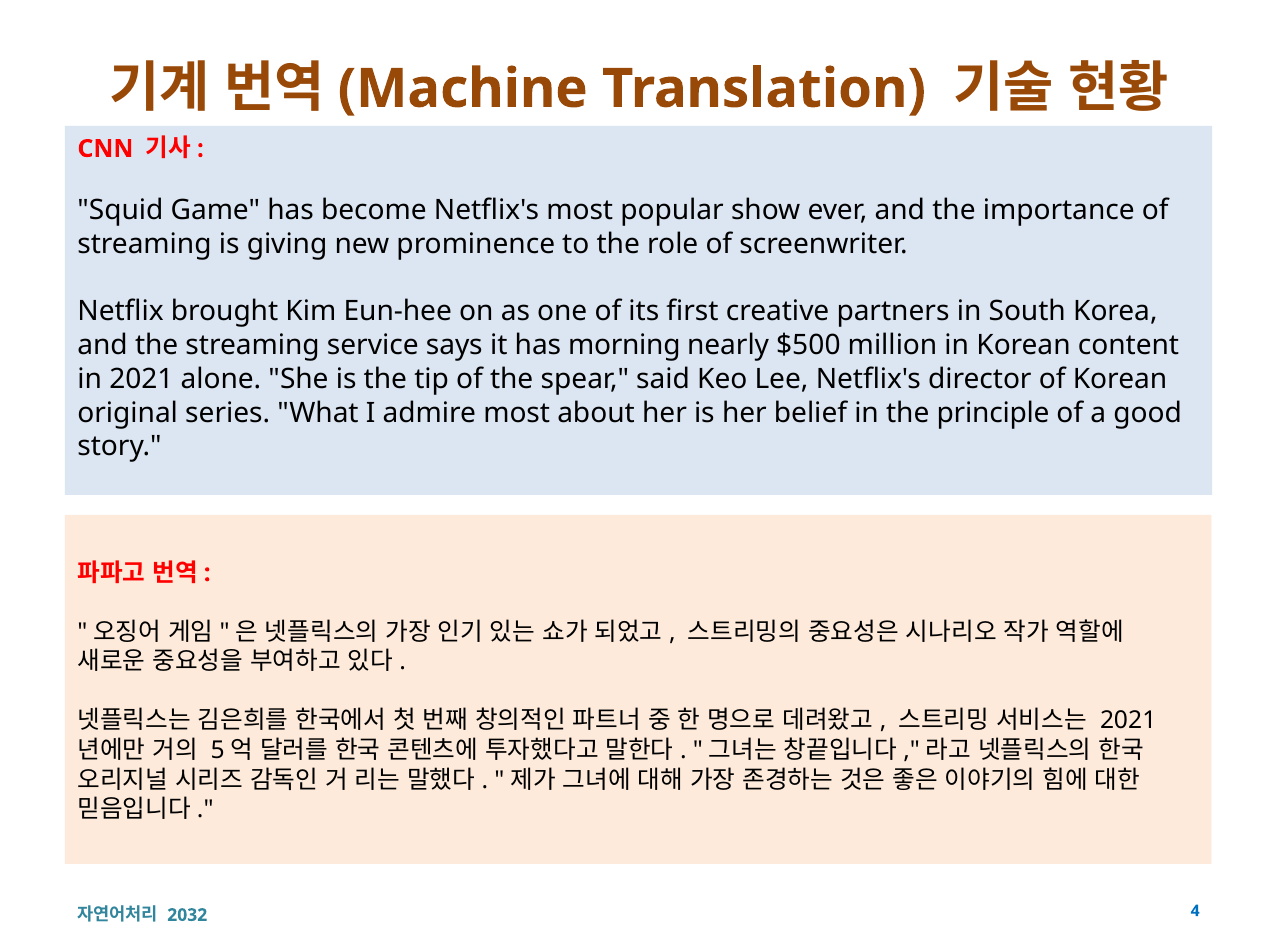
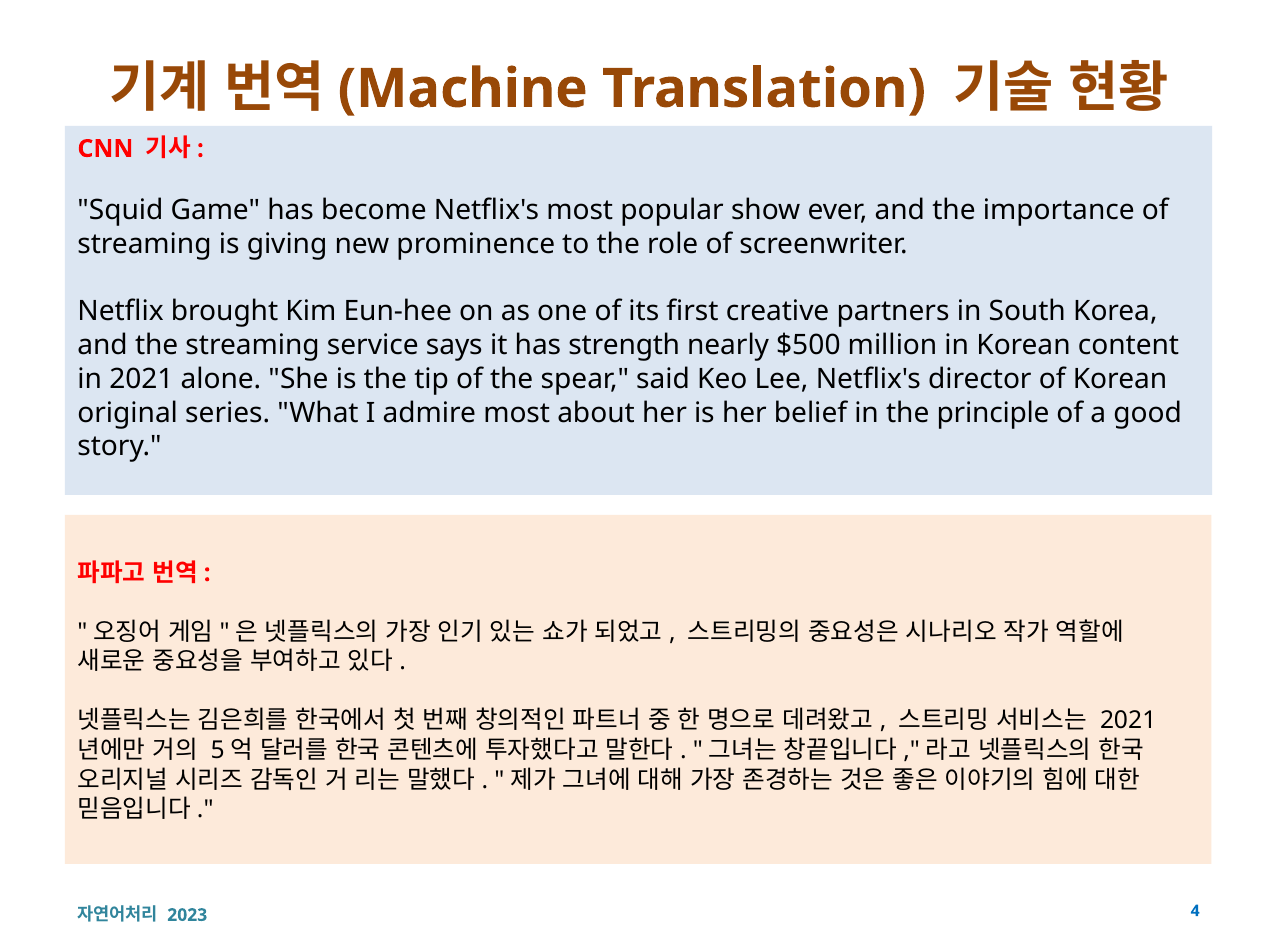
morning: morning -> strength
2032: 2032 -> 2023
